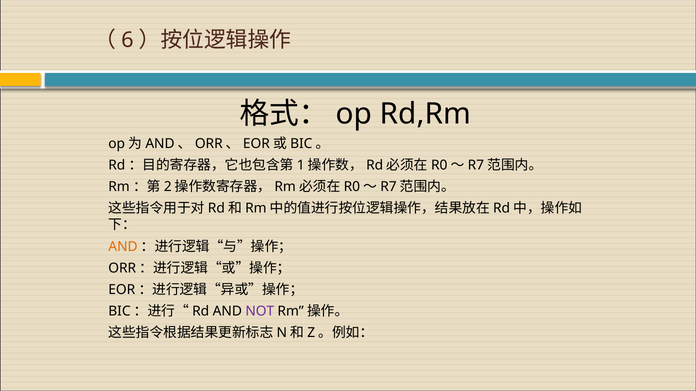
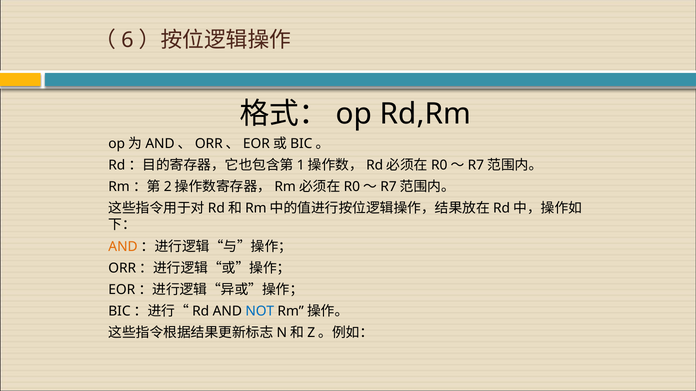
NOT colour: purple -> blue
